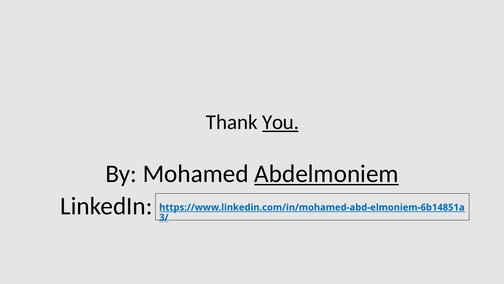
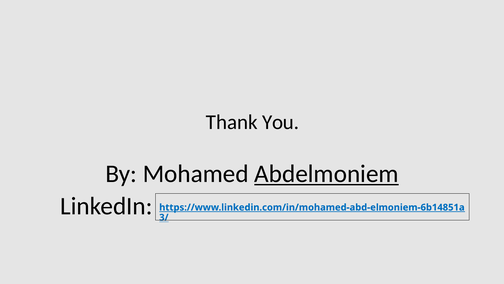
You underline: present -> none
